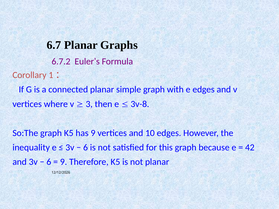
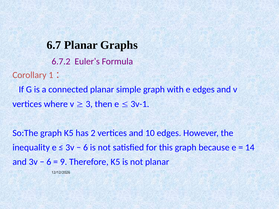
3v-8: 3v-8 -> 3v-1
has 9: 9 -> 2
42: 42 -> 14
